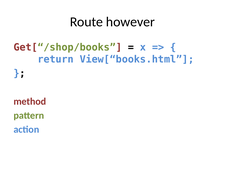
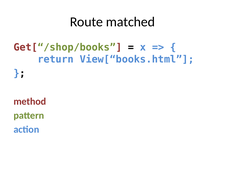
however: however -> matched
